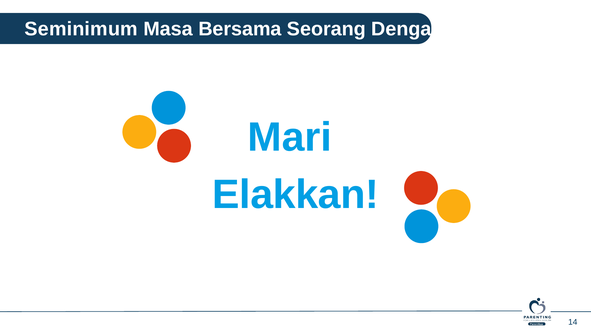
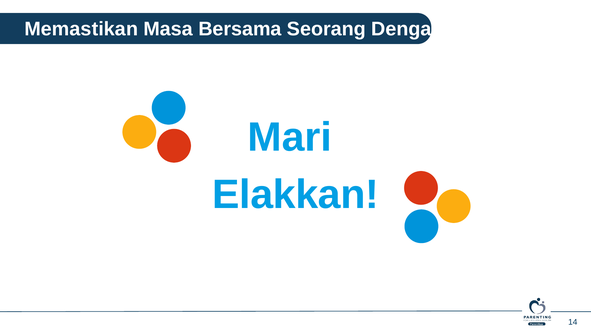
Seminimum: Seminimum -> Memastikan
